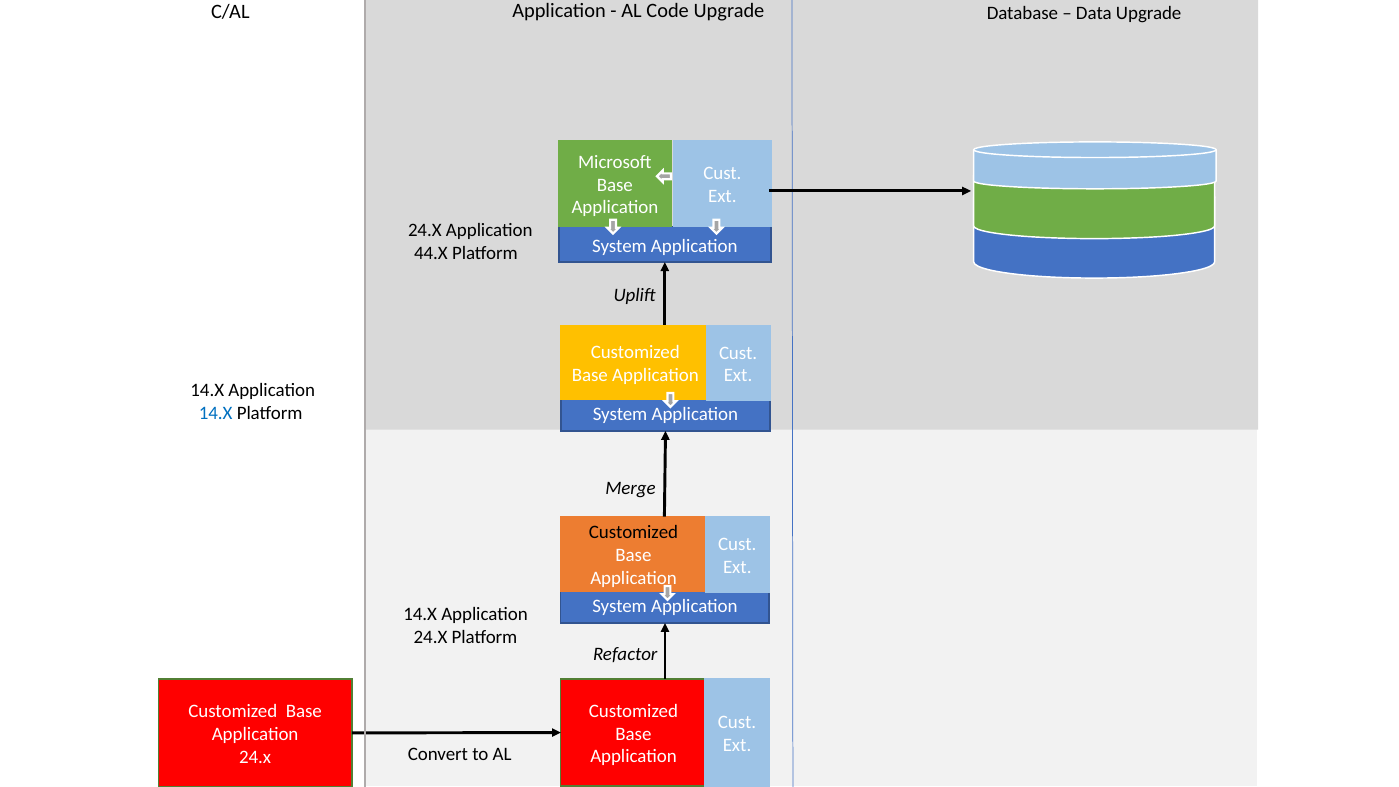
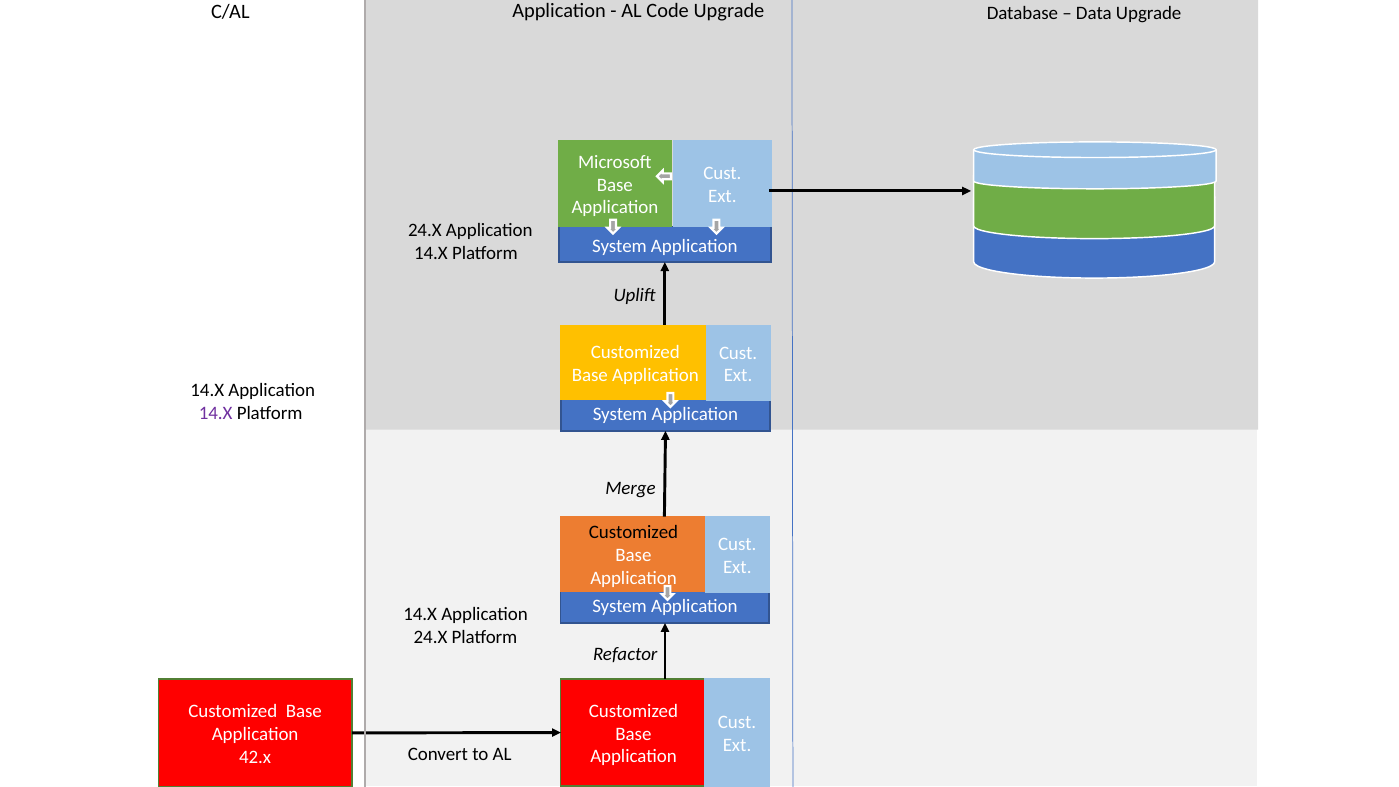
44.X at (431, 253): 44.X -> 14.X
14.X at (216, 413) colour: blue -> purple
24.x at (255, 757): 24.x -> 42.x
